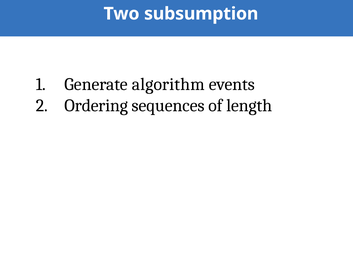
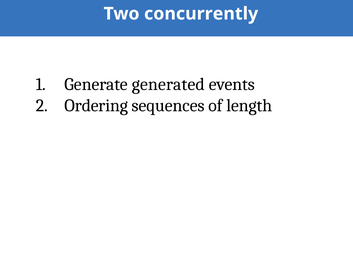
subsumption: subsumption -> concurrently
algorithm: algorithm -> generated
